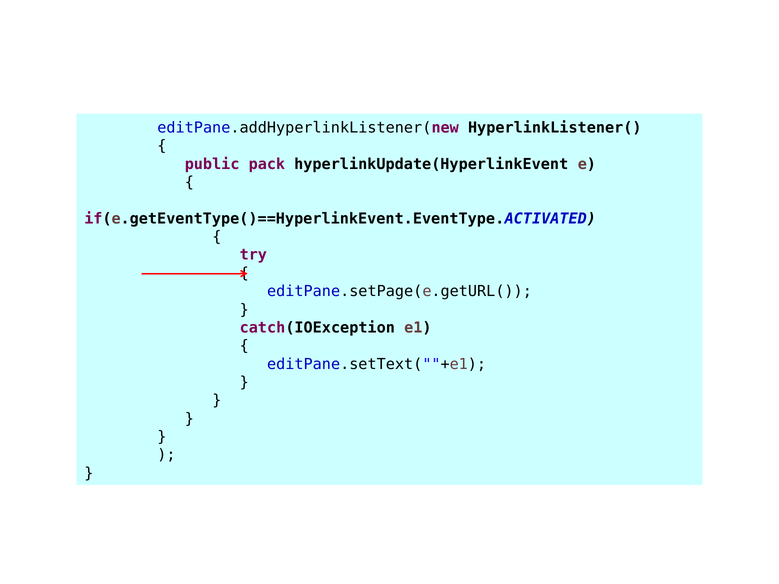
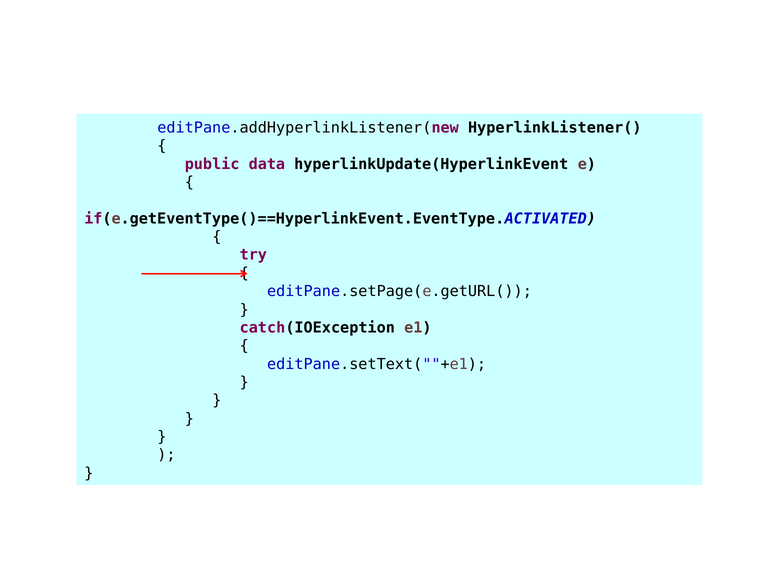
pack: pack -> data
